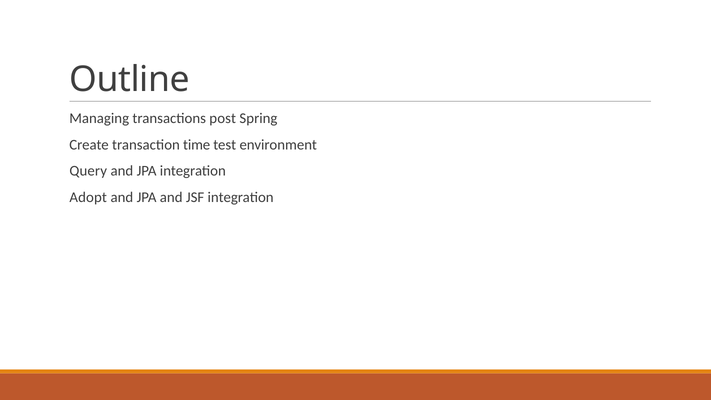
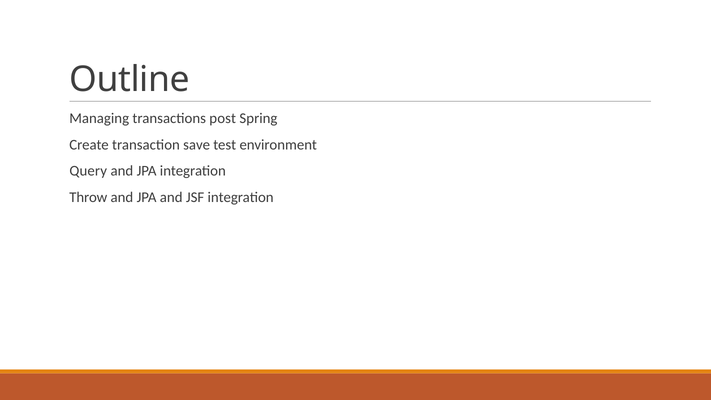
time: time -> save
Adopt: Adopt -> Throw
